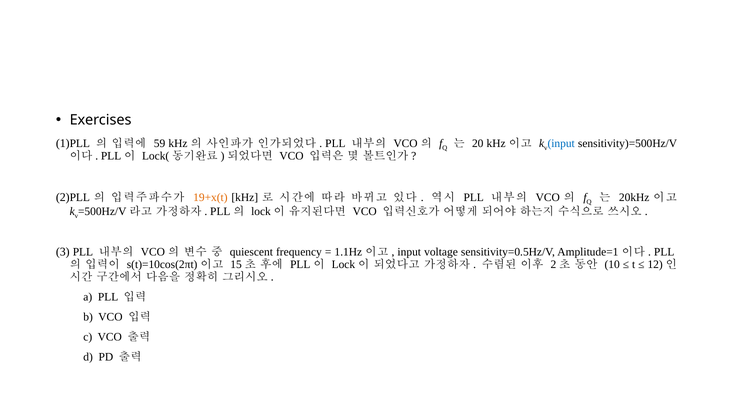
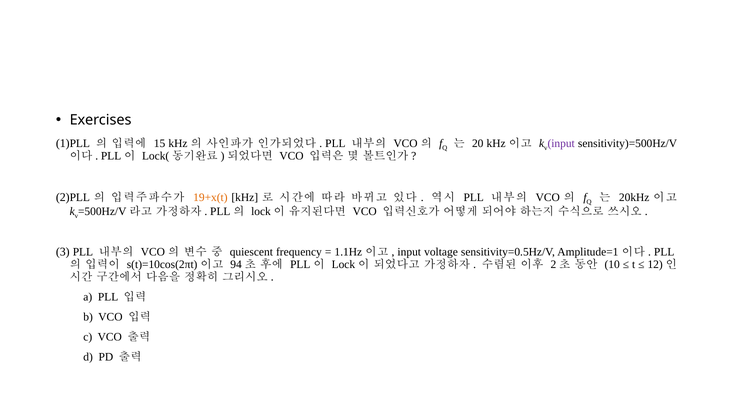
59: 59 -> 15
input at (561, 143) colour: blue -> purple
15: 15 -> 94
